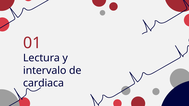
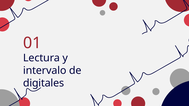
cardiaca: cardiaca -> digitales
